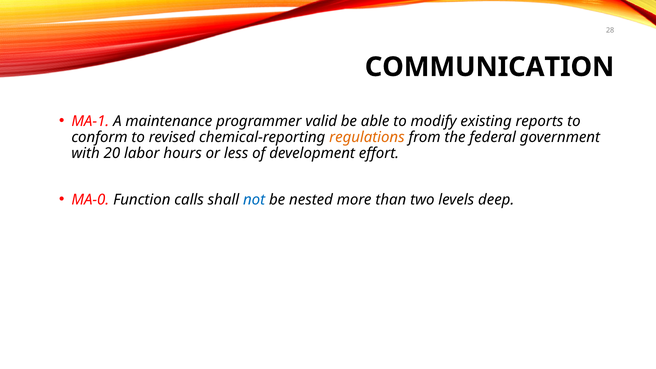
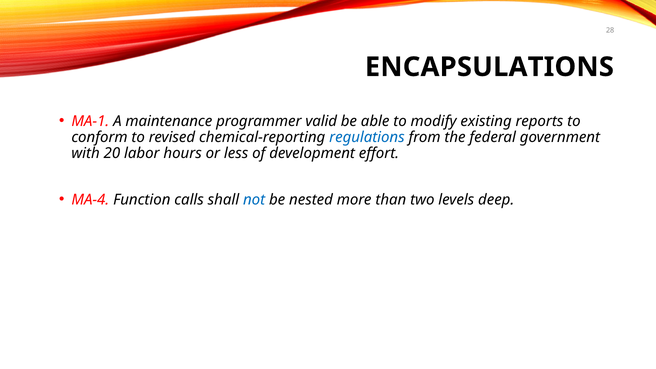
COMMUNICATION: COMMUNICATION -> ENCAPSULATIONS
regulations colour: orange -> blue
MA-0: MA-0 -> MA-4
